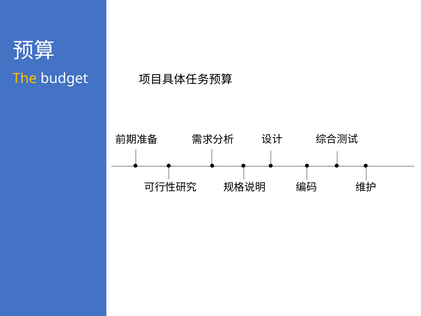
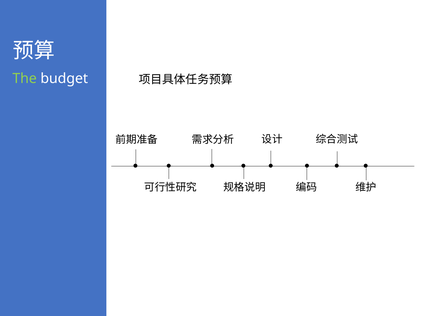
The colour: yellow -> light green
